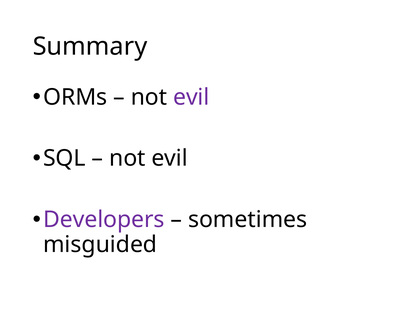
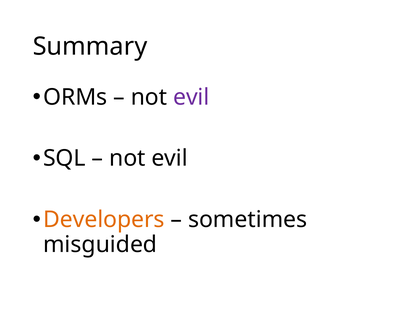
Developers colour: purple -> orange
